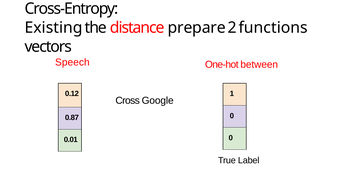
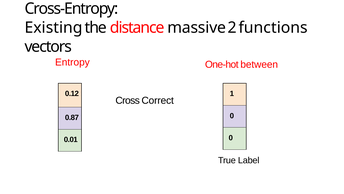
prepare: prepare -> massive
Speech: Speech -> Entropy
Google: Google -> Correct
